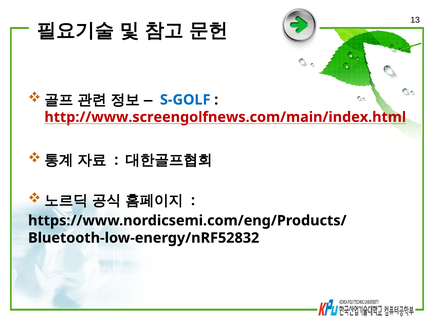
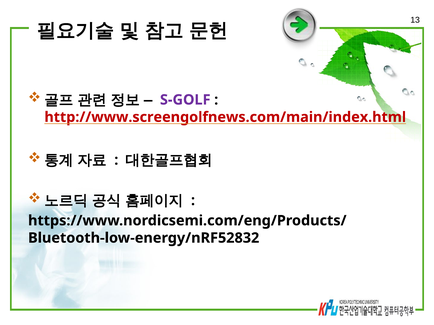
S-GOLF colour: blue -> purple
